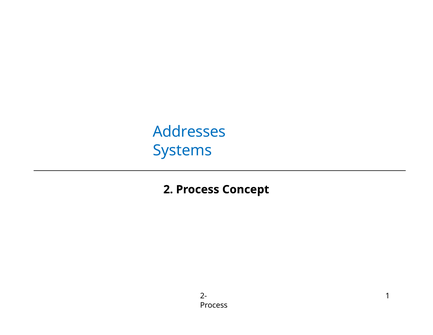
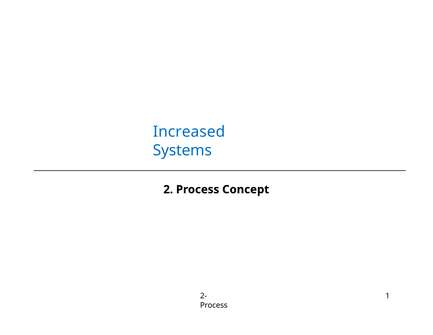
Addresses: Addresses -> Increased
